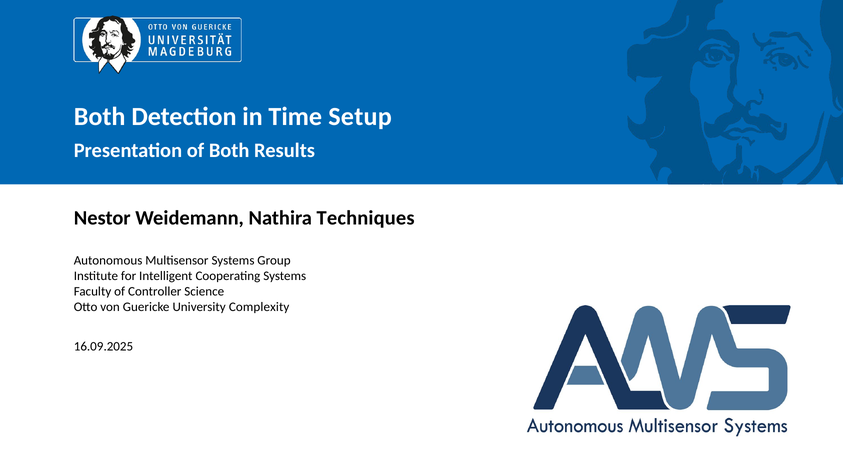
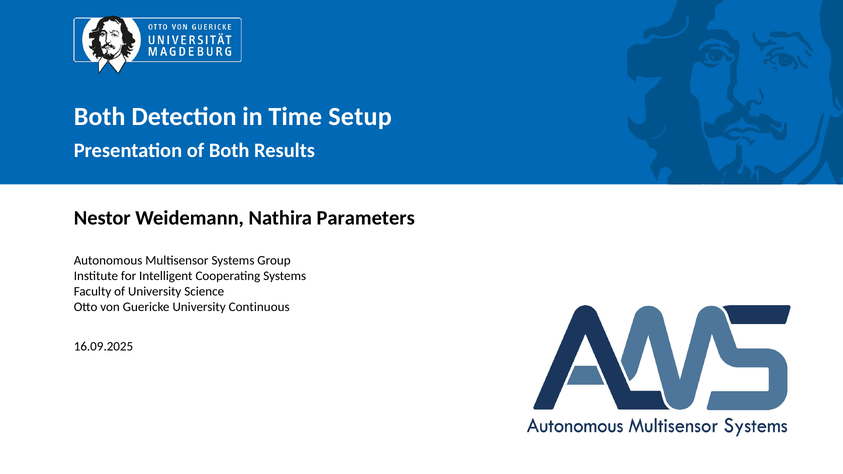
Techniques: Techniques -> Parameters
of Controller: Controller -> University
Complexity: Complexity -> Continuous
